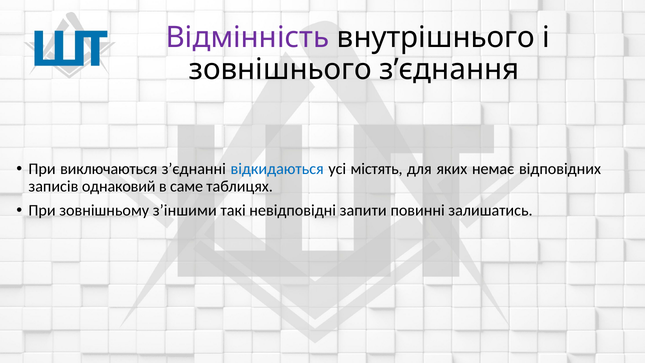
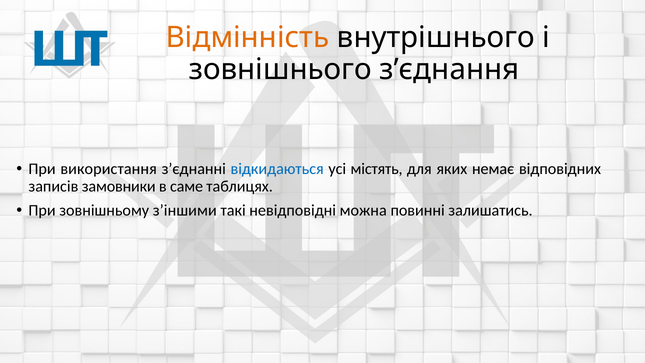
Відмінність colour: purple -> orange
виключаються: виключаються -> використання
однаковий: однаковий -> замовники
запити: запити -> можна
